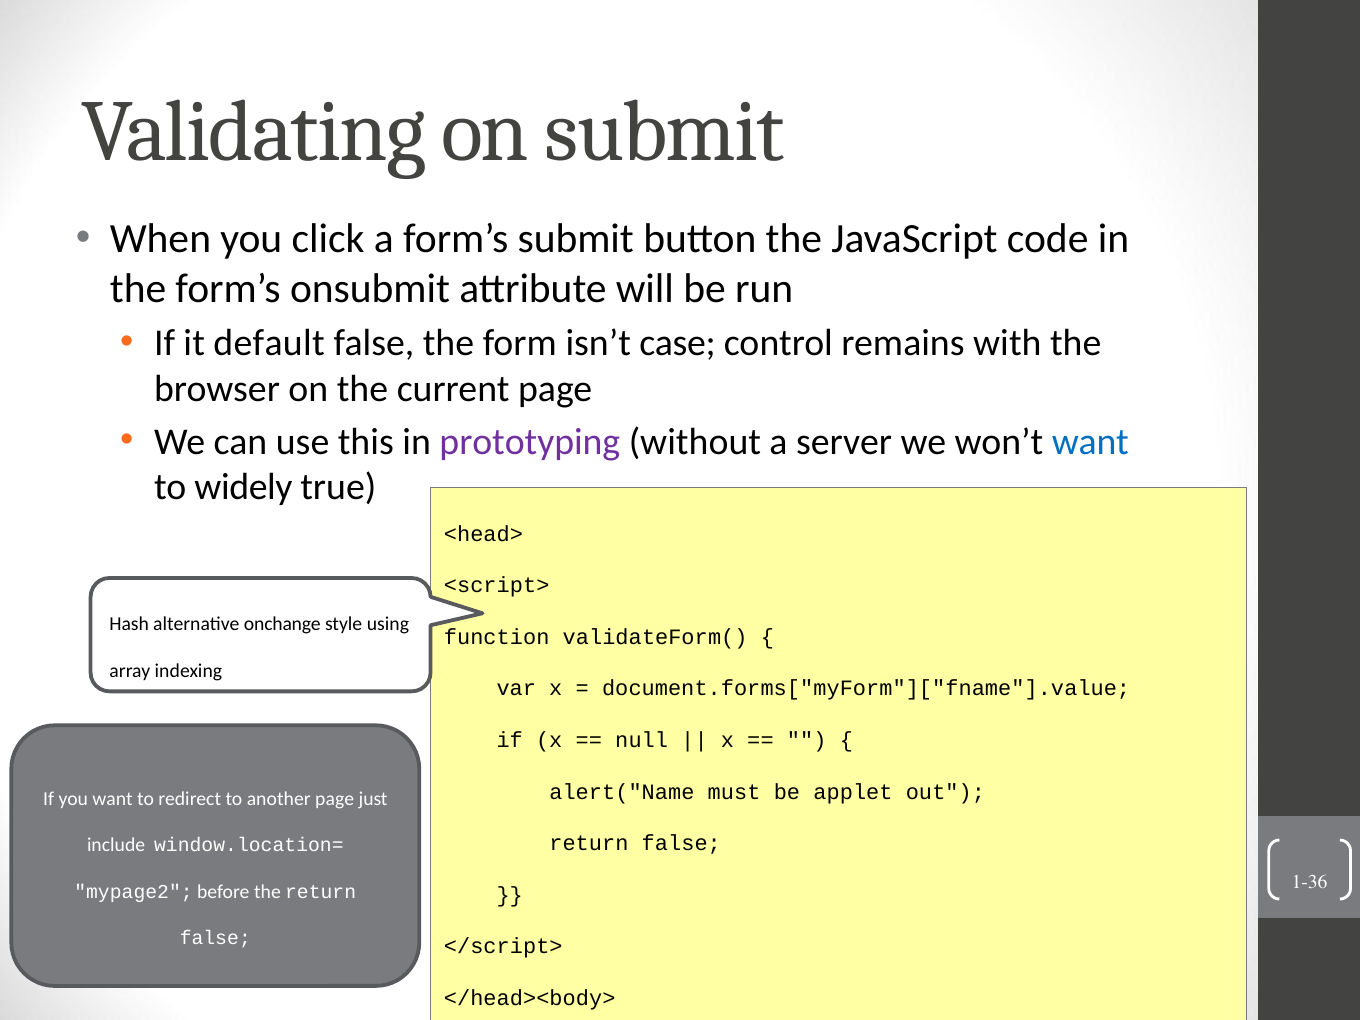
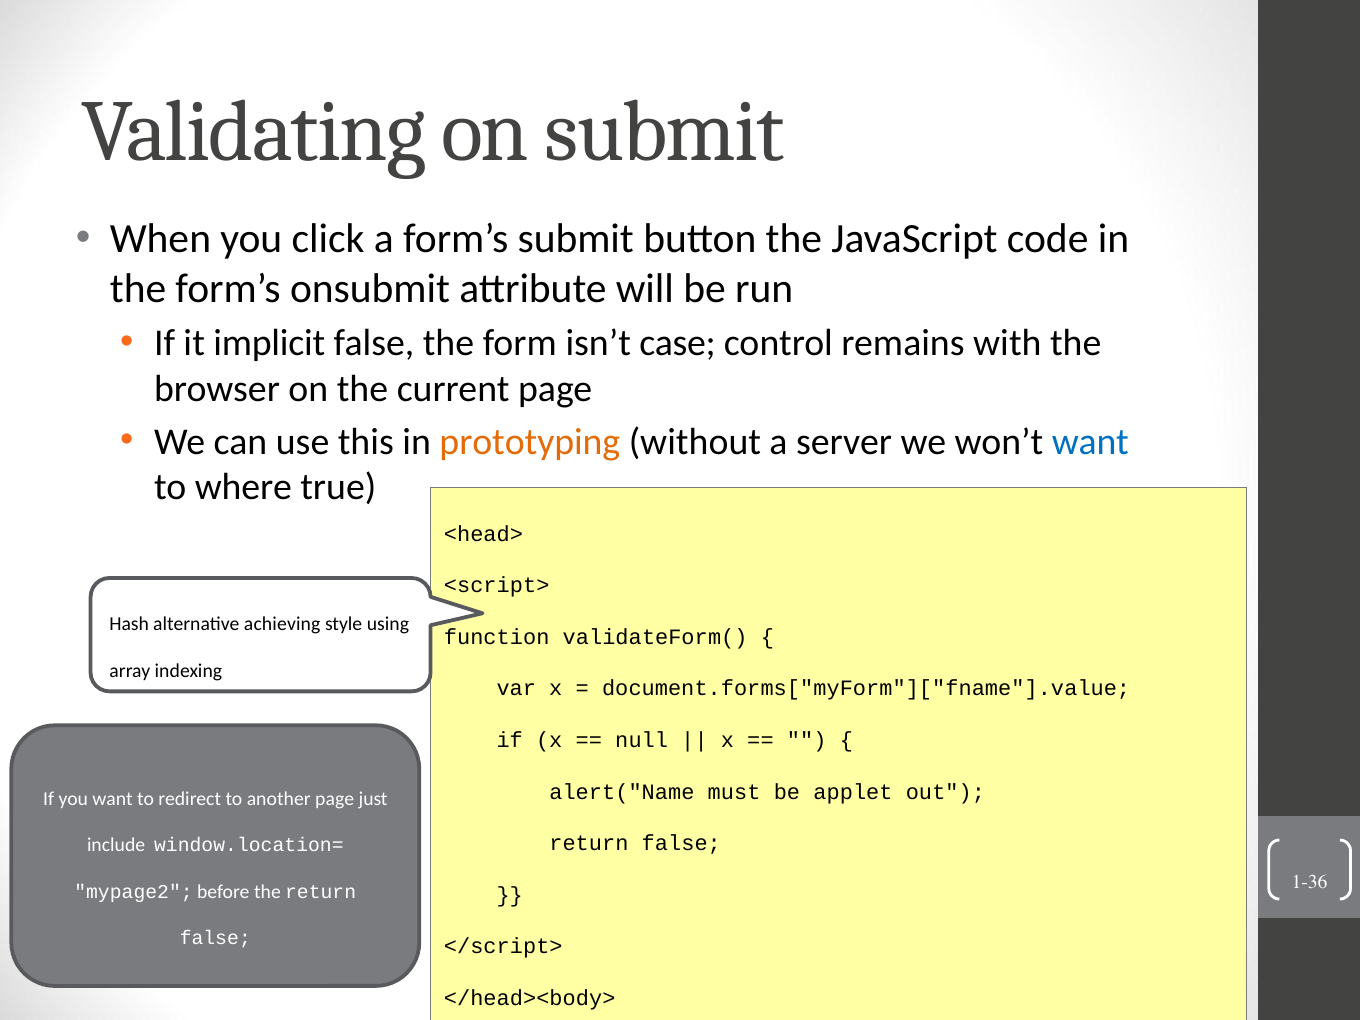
default: default -> implicit
prototyping colour: purple -> orange
widely: widely -> where
onchange: onchange -> achieving
